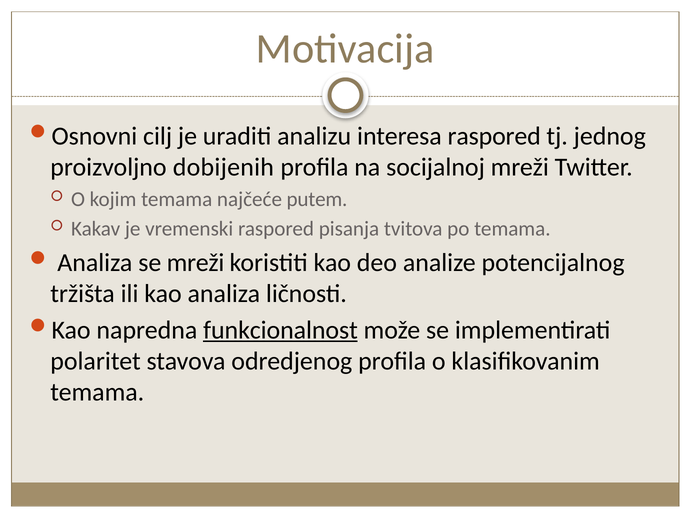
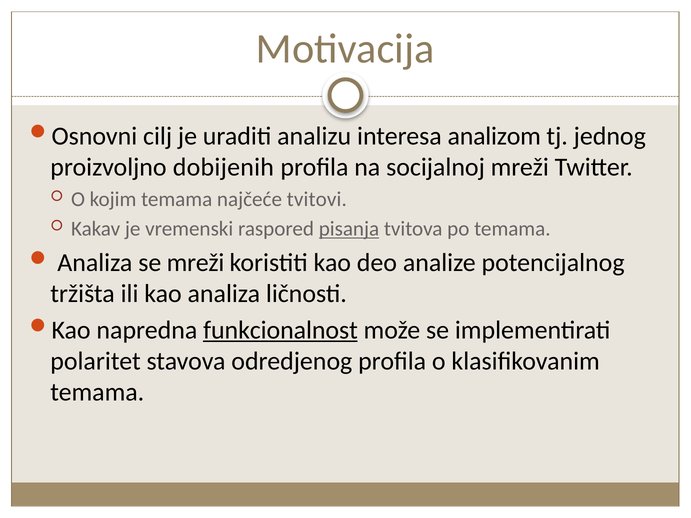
interesa raspored: raspored -> analizom
putem: putem -> tvitovi
pisanja underline: none -> present
